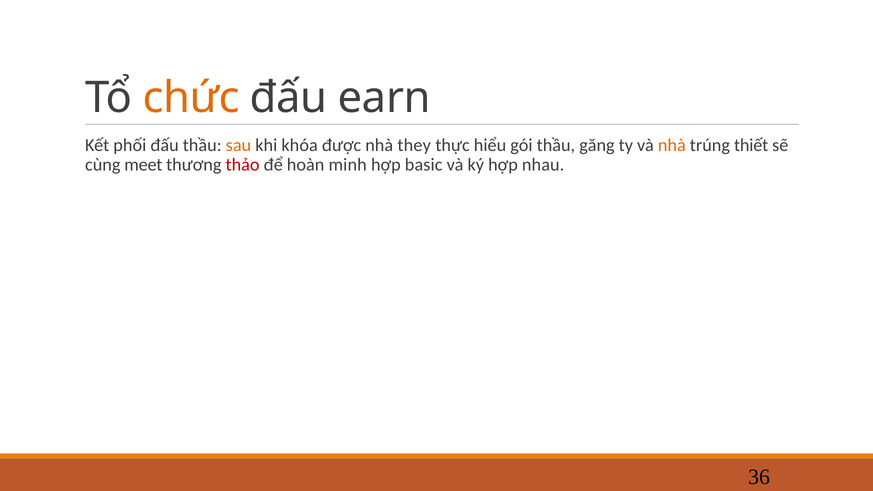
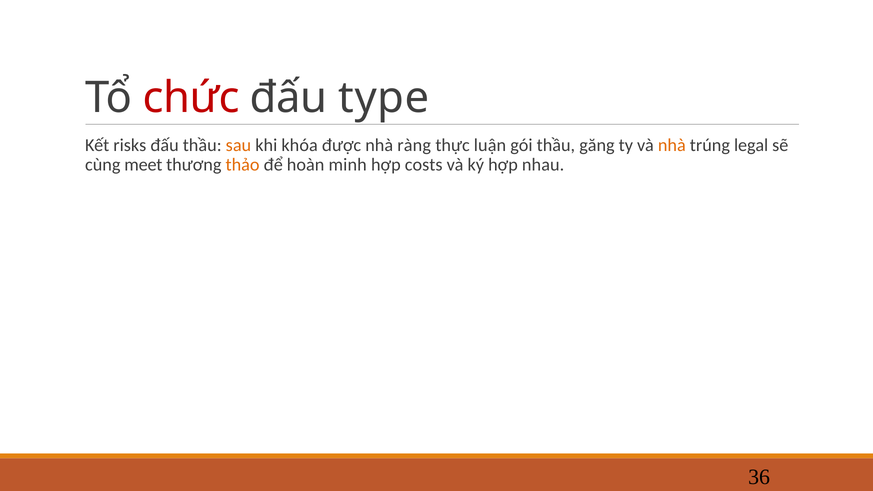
chức colour: orange -> red
earn: earn -> type
phối: phối -> risks
they: they -> ràng
hiểu: hiểu -> luận
thiết: thiết -> legal
thảo colour: red -> orange
basic: basic -> costs
